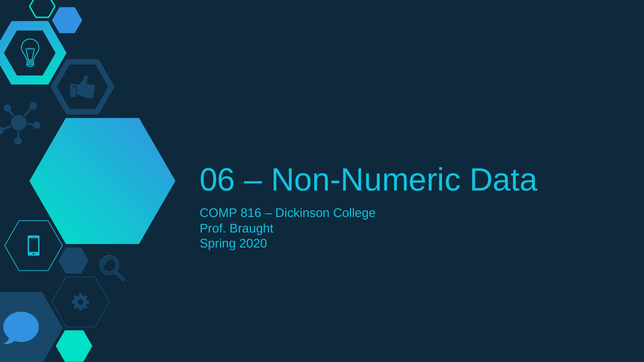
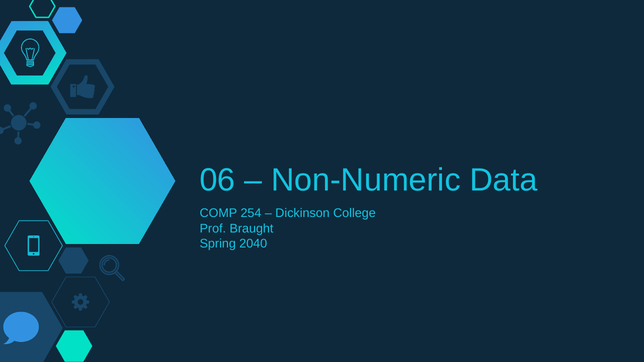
816: 816 -> 254
2020: 2020 -> 2040
